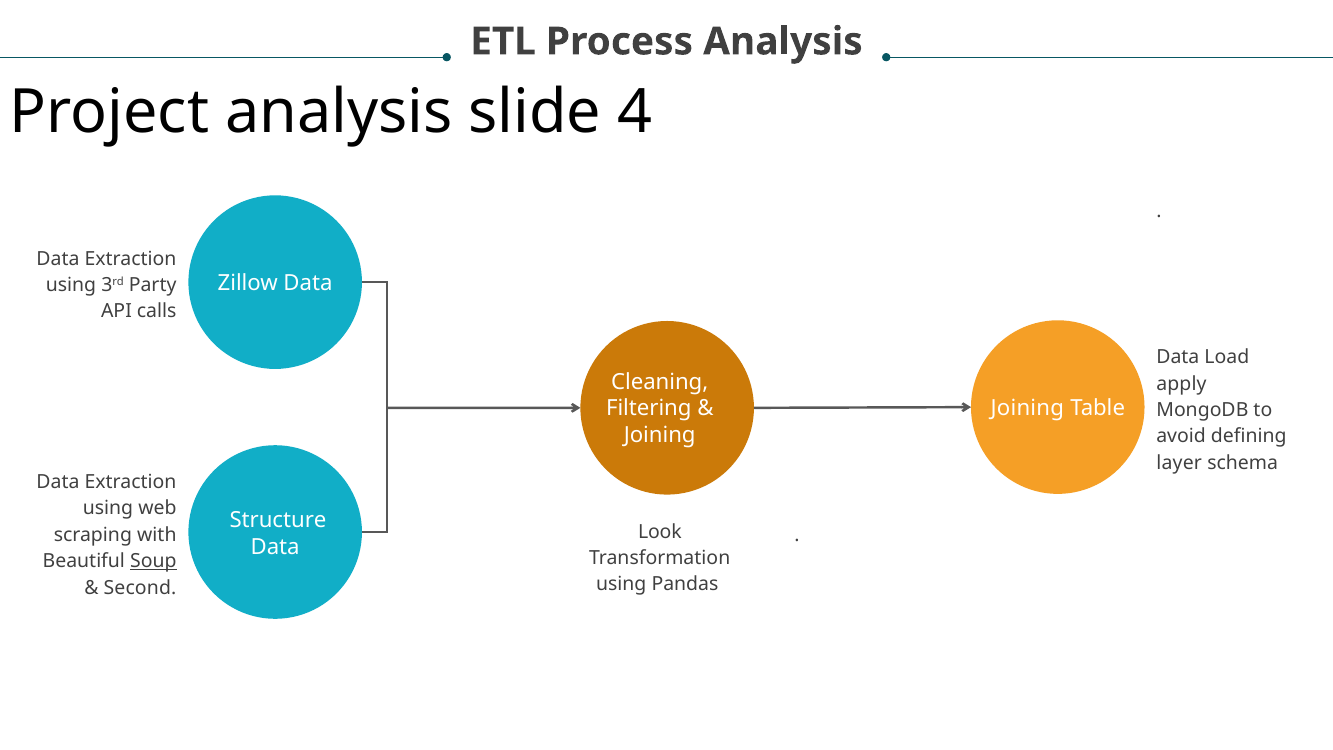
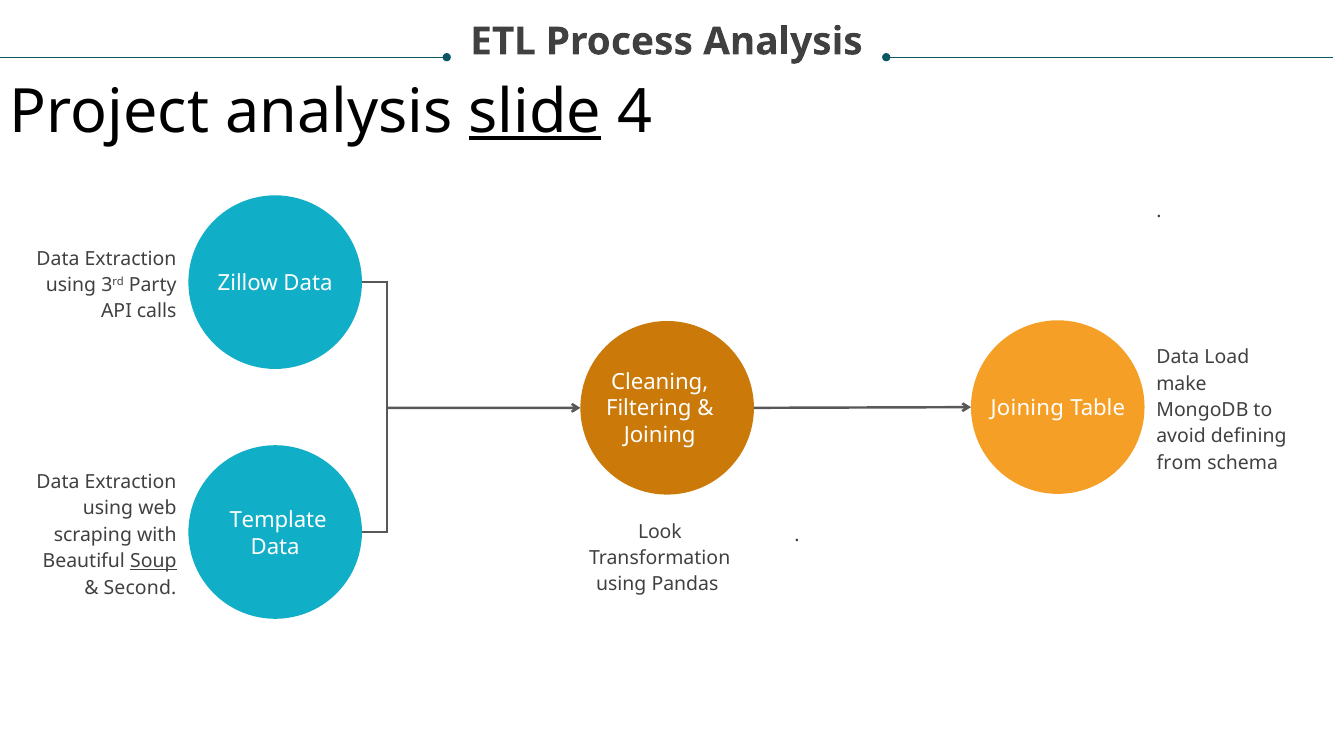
slide underline: none -> present
apply: apply -> make
layer: layer -> from
Structure: Structure -> Template
